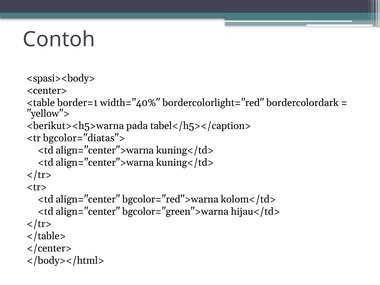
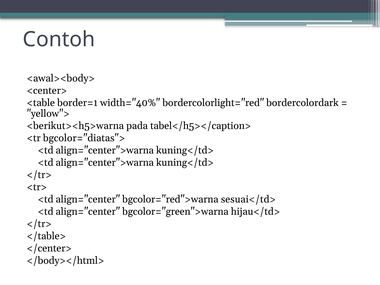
<spasi><body>: <spasi><body> -> <awal><body>
kolom</td>: kolom</td> -> sesuai</td>
